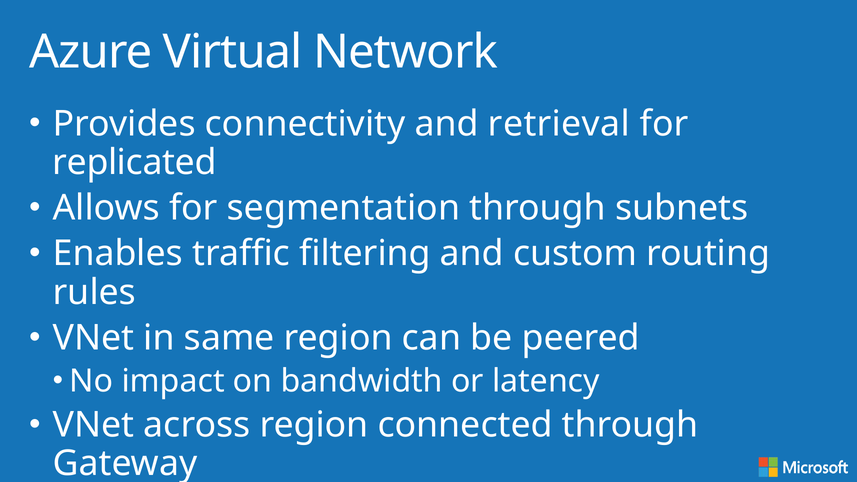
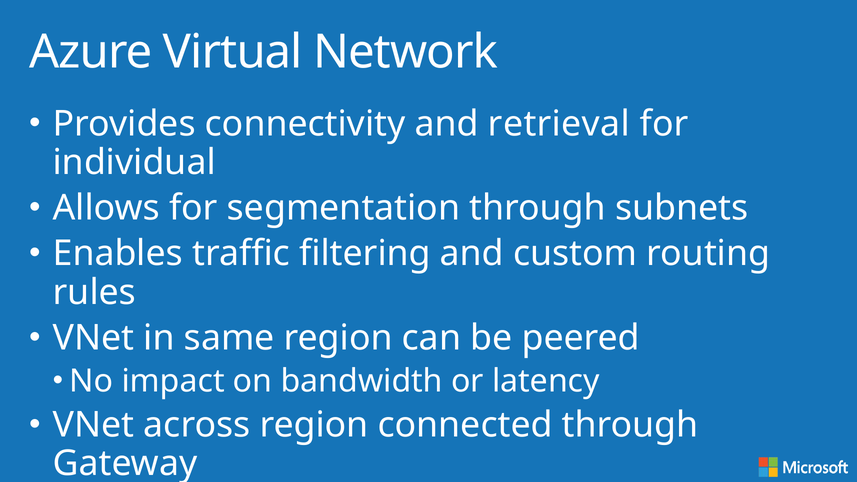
replicated: replicated -> individual
